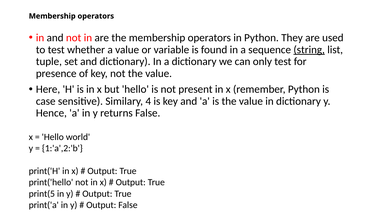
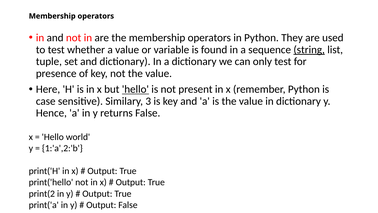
hello at (135, 89) underline: none -> present
4: 4 -> 3
print(5: print(5 -> print(2
